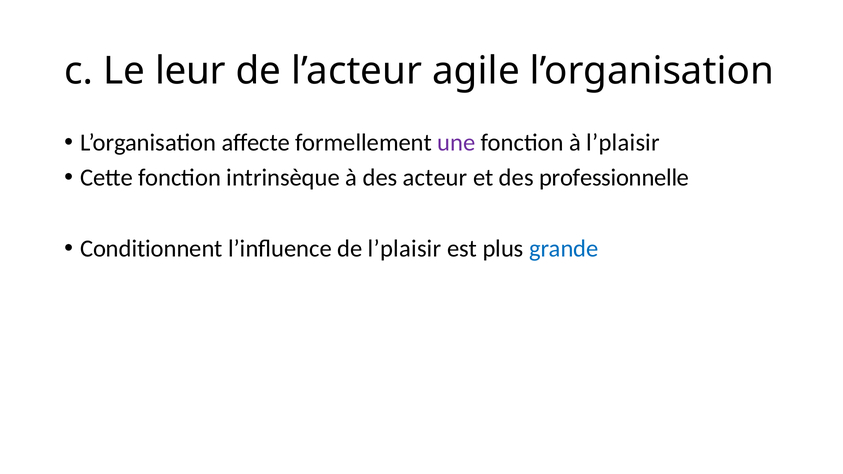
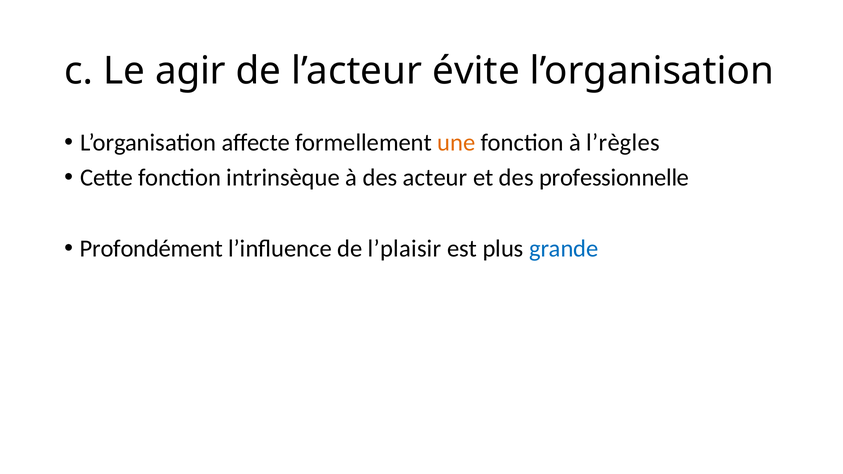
leur: leur -> agir
agile: agile -> évite
une colour: purple -> orange
à l’plaisir: l’plaisir -> l’règles
Conditionnent: Conditionnent -> Profondément
